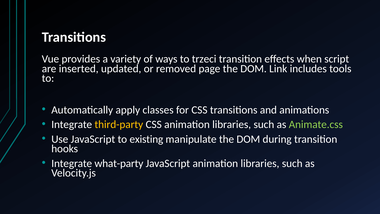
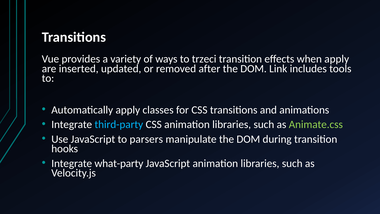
when script: script -> apply
page: page -> after
third-party colour: yellow -> light blue
existing: existing -> parsers
